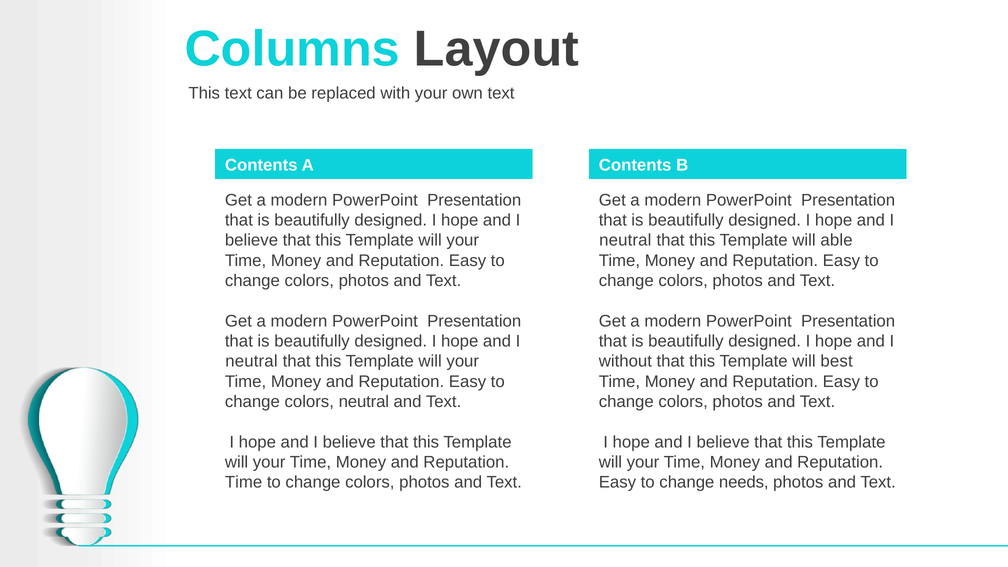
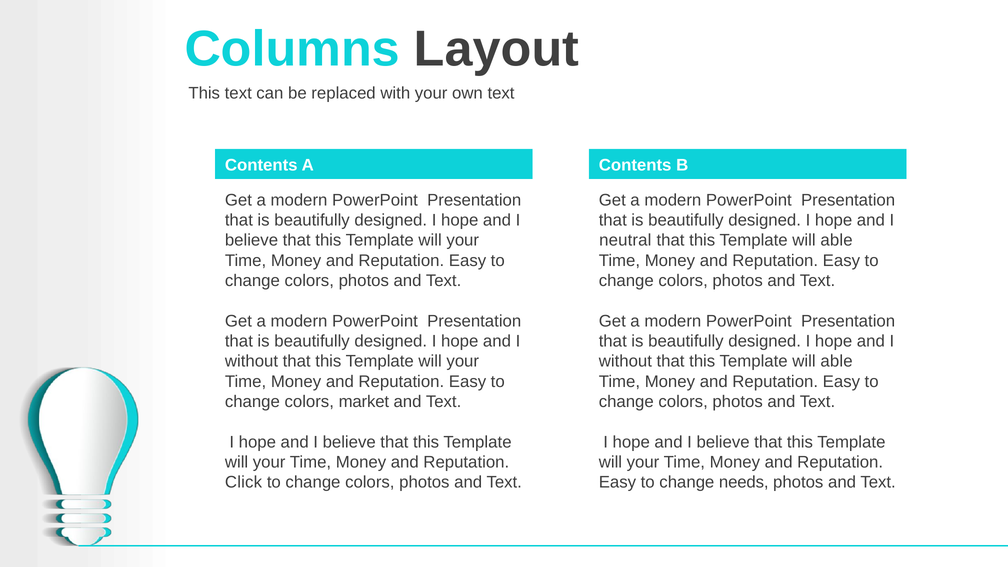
neutral at (251, 361): neutral -> without
best at (837, 361): best -> able
colors neutral: neutral -> market
Time at (244, 482): Time -> Click
